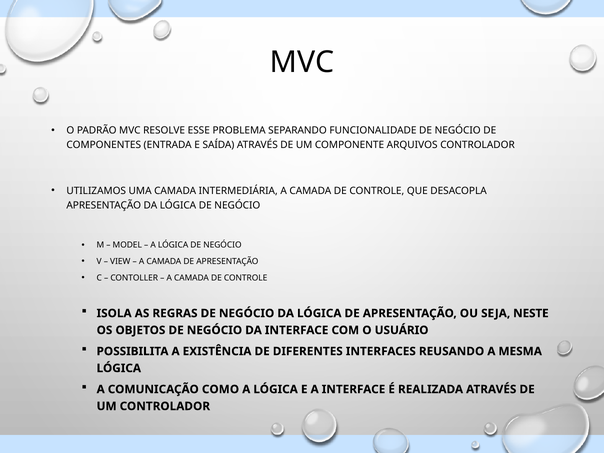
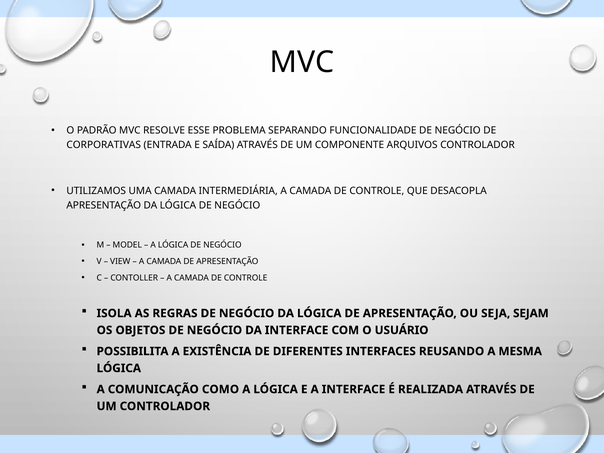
COMPONENTES: COMPONENTES -> CORPORATIVAS
NESTE: NESTE -> SEJAM
